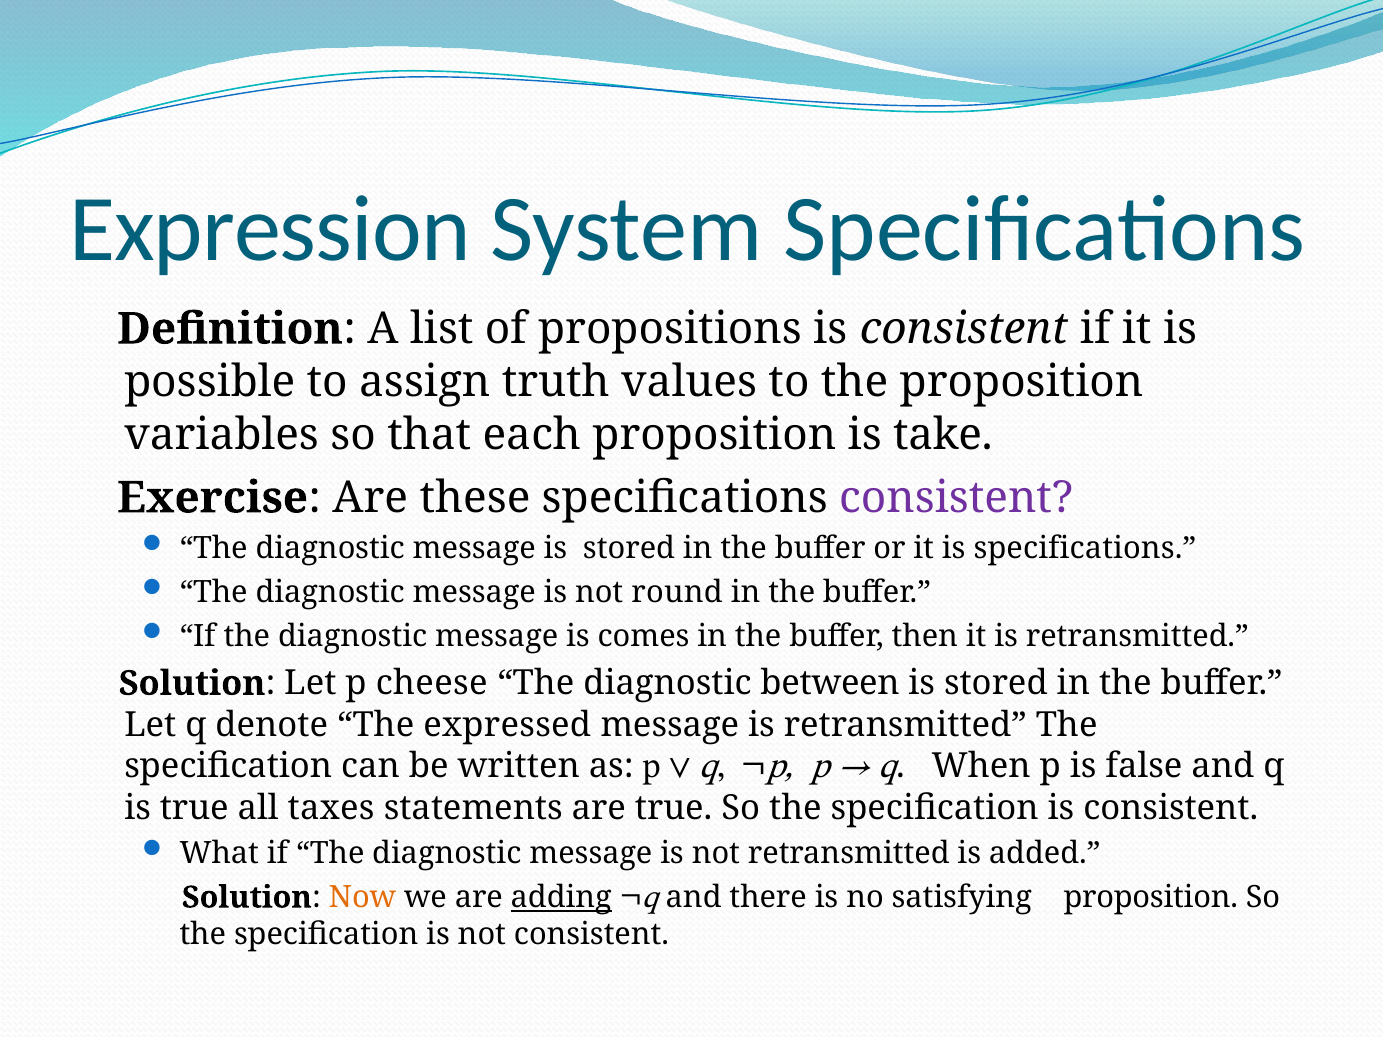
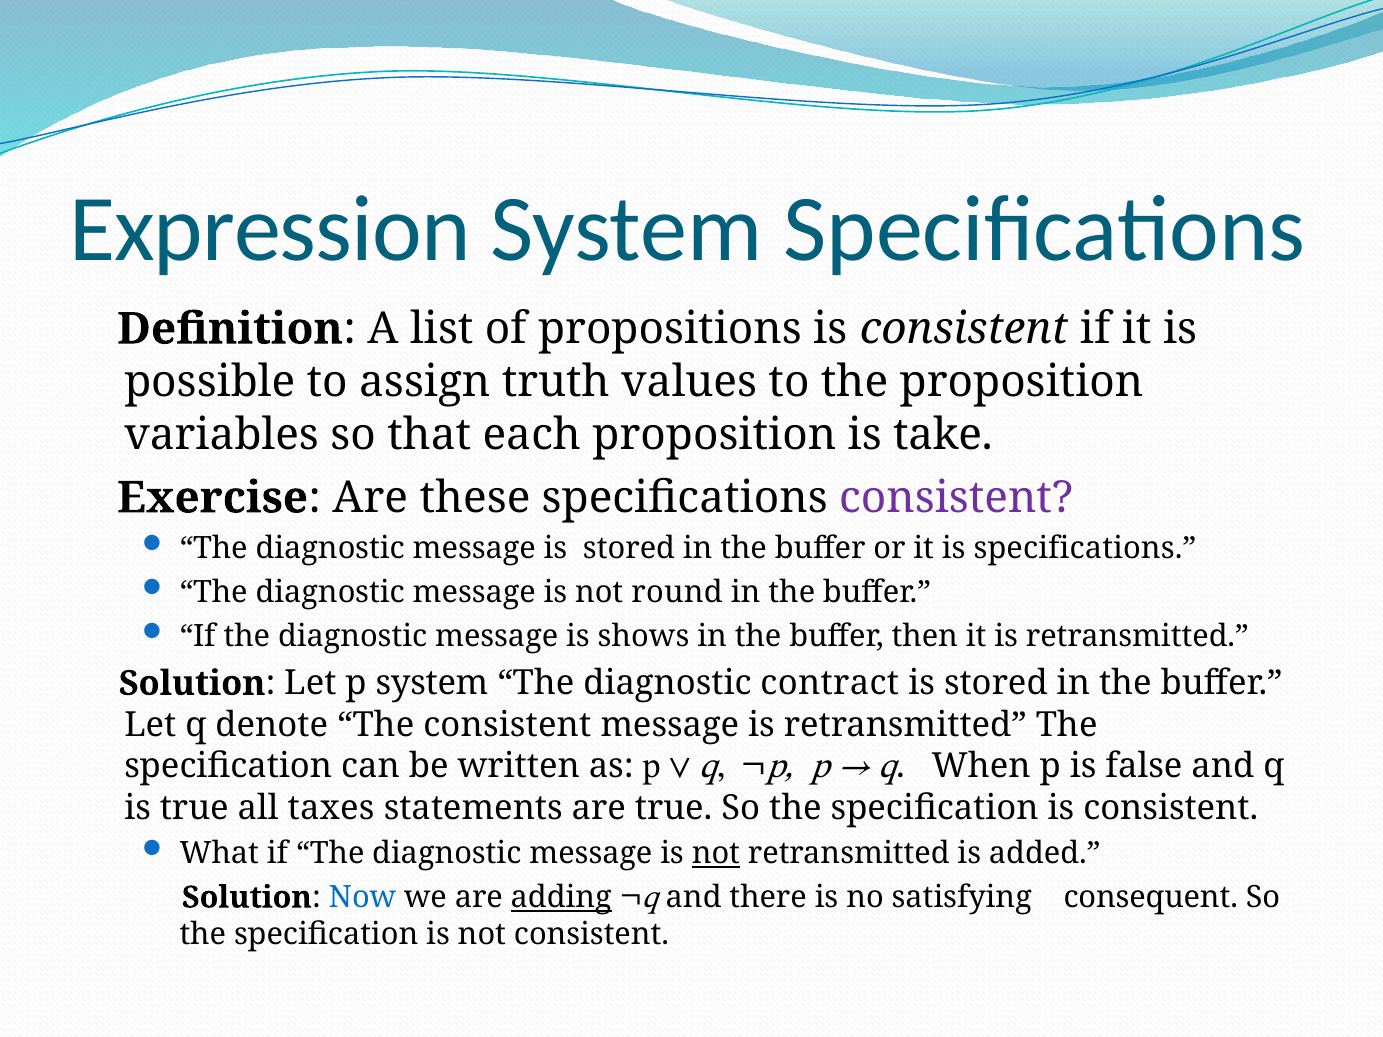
comes: comes -> shows
p cheese: cheese -> system
between: between -> contract
The expressed: expressed -> consistent
not at (716, 854) underline: none -> present
Now colour: orange -> blue
satisfying proposition: proposition -> consequent
